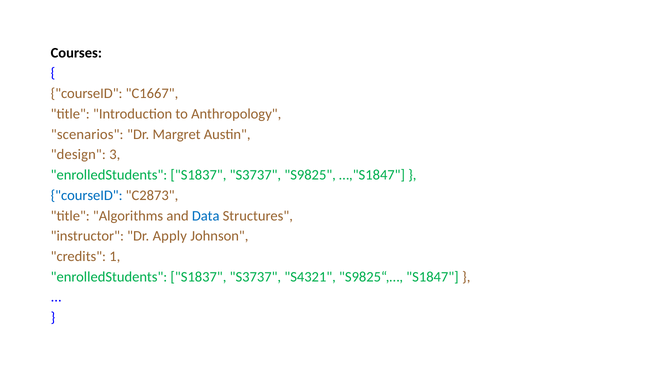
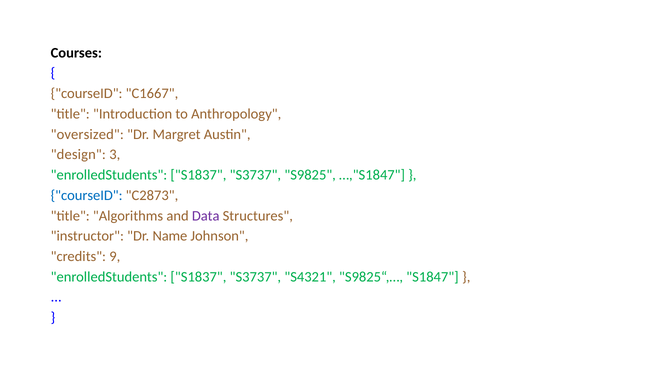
scenarios: scenarios -> oversized
Data colour: blue -> purple
Apply: Apply -> Name
1: 1 -> 9
